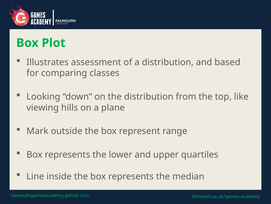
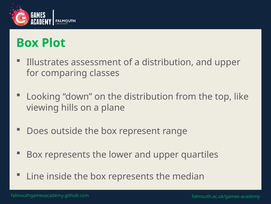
distribution and based: based -> upper
Mark: Mark -> Does
